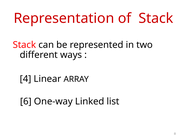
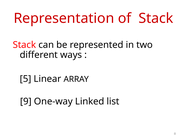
4: 4 -> 5
6: 6 -> 9
